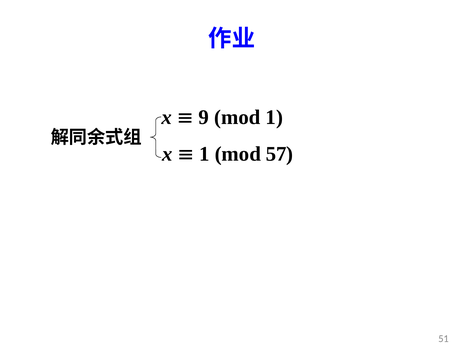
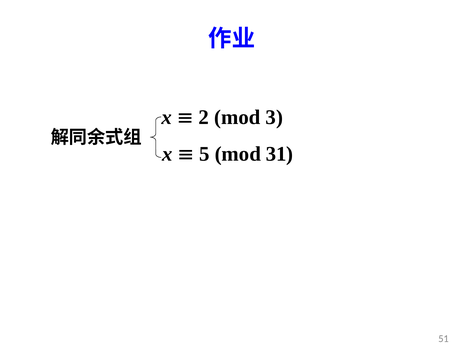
9: 9 -> 2
mod 1: 1 -> 3
1 at (204, 154): 1 -> 5
57: 57 -> 31
